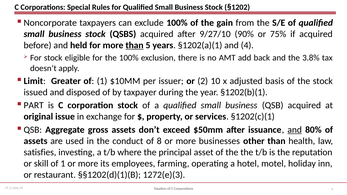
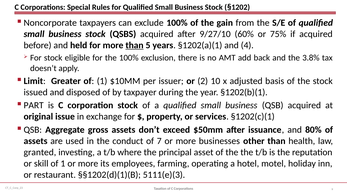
90%: 90% -> 60%
and at (295, 130) underline: present -> none
8: 8 -> 7
satisfies: satisfies -> granted
1272(e)(3: 1272(e)(3 -> 5111(e)(3
